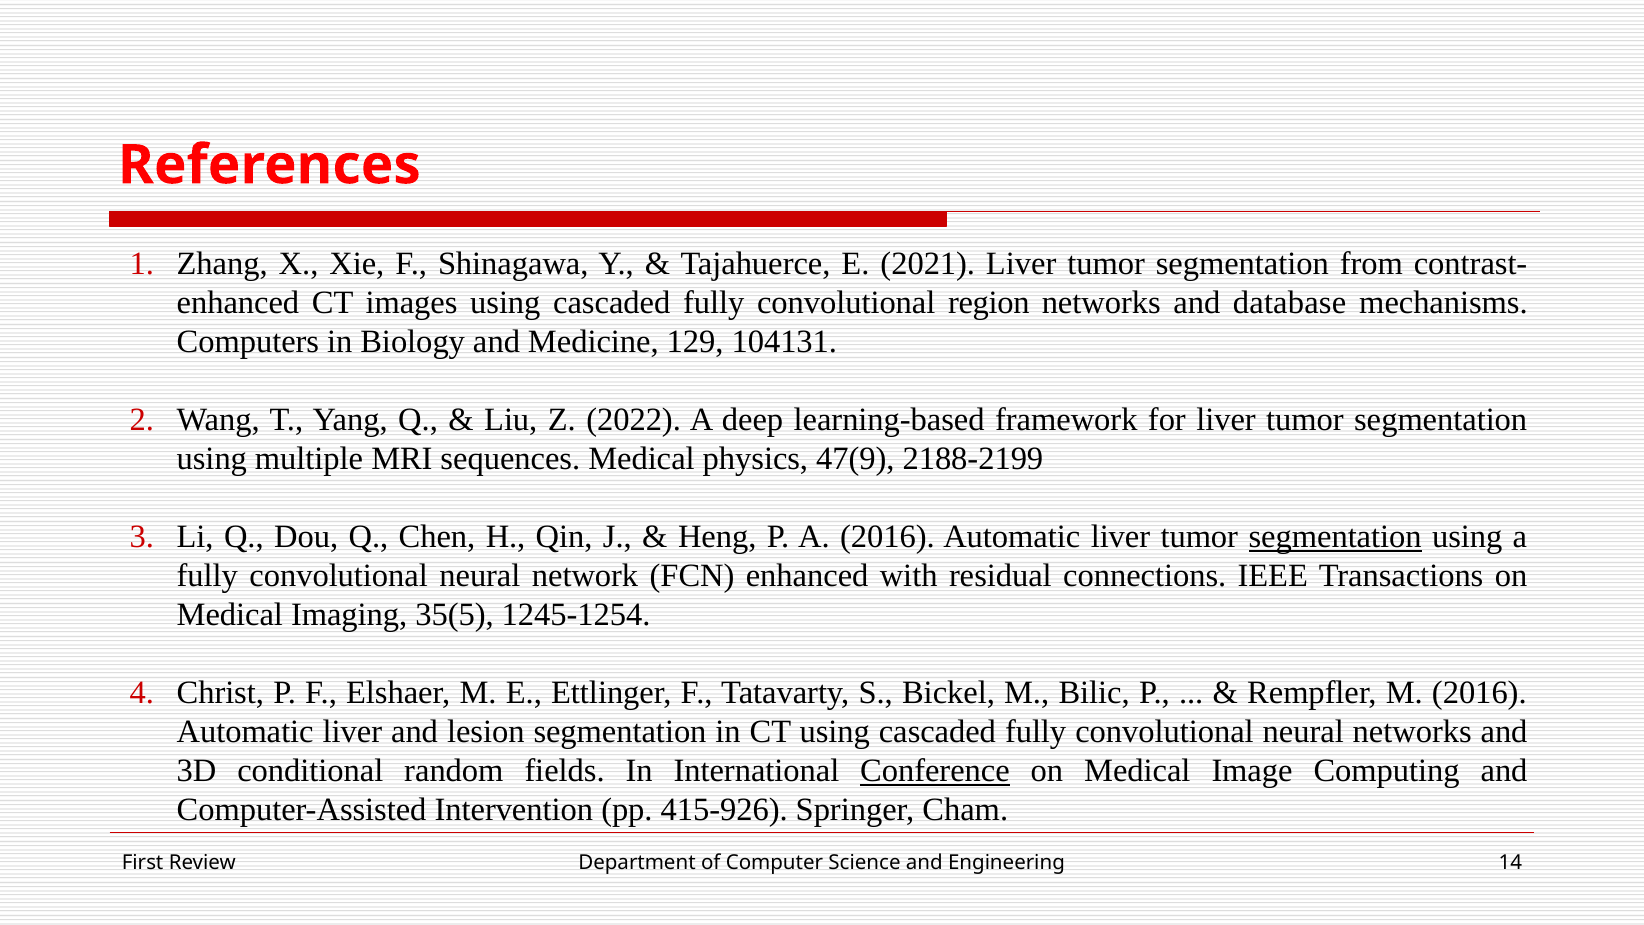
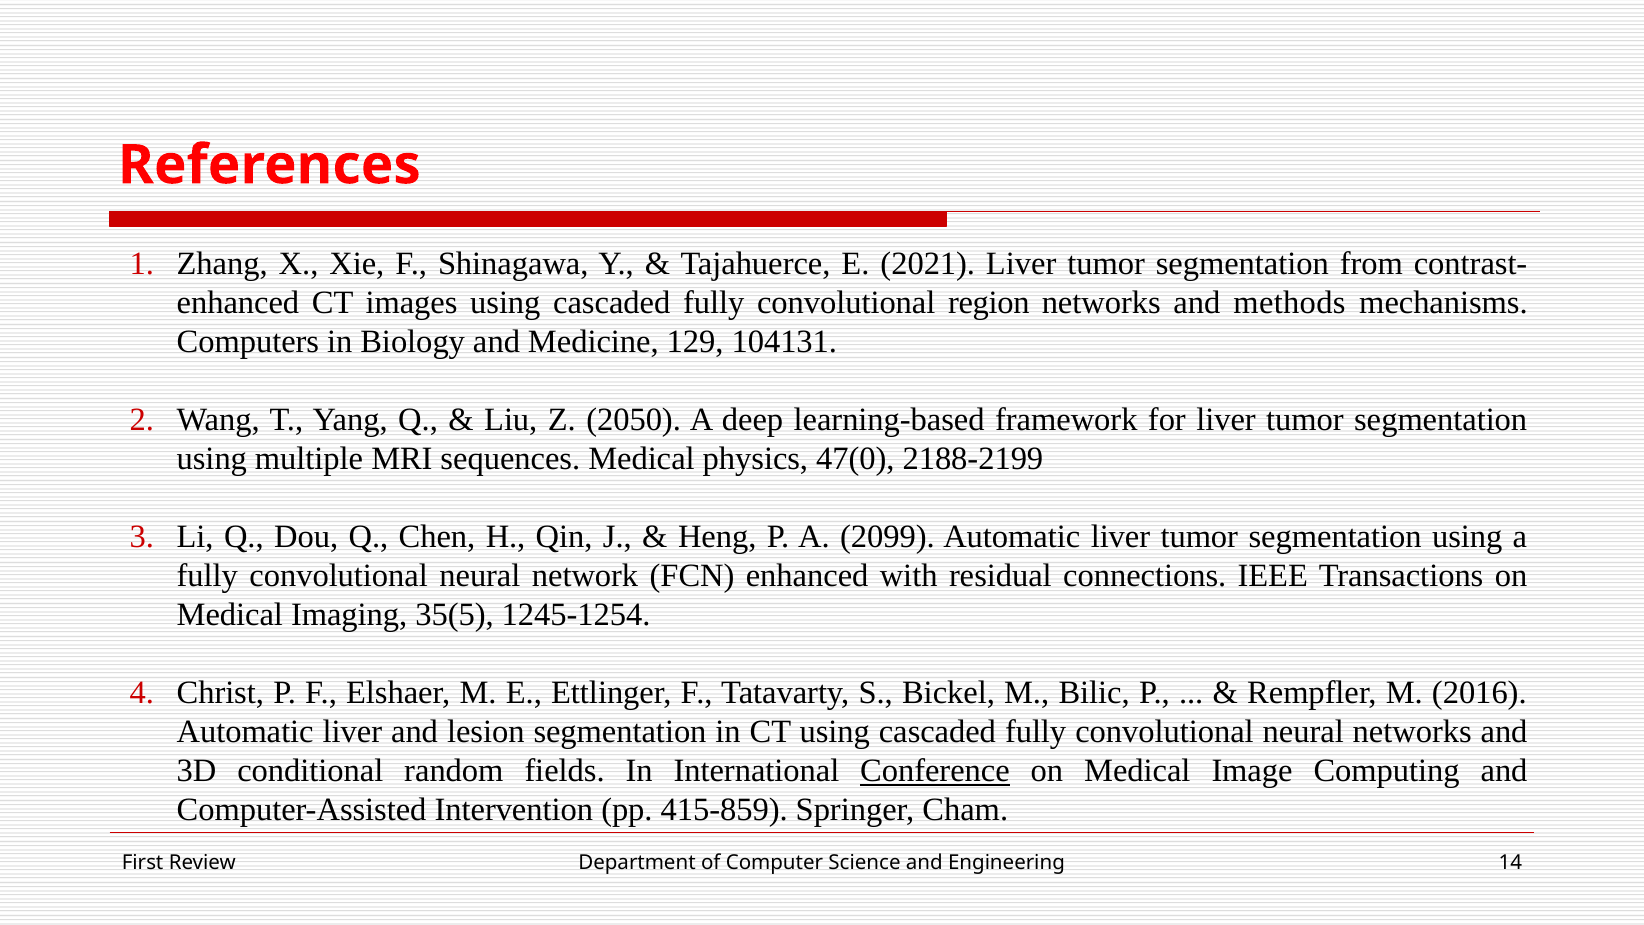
database: database -> methods
2022: 2022 -> 2050
47(9: 47(9 -> 47(0
A 2016: 2016 -> 2099
segmentation at (1335, 536) underline: present -> none
415-926: 415-926 -> 415-859
